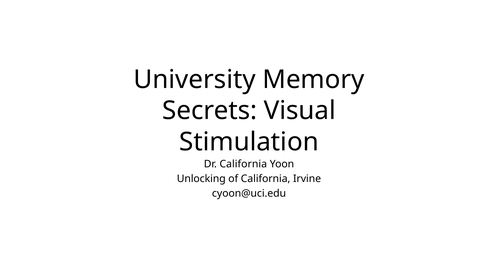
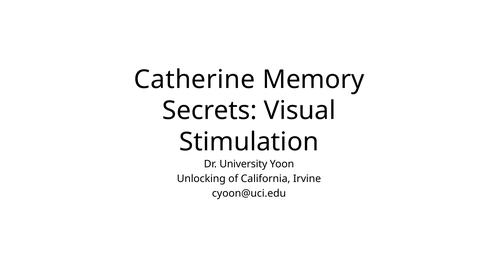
University: University -> Catherine
Dr California: California -> University
